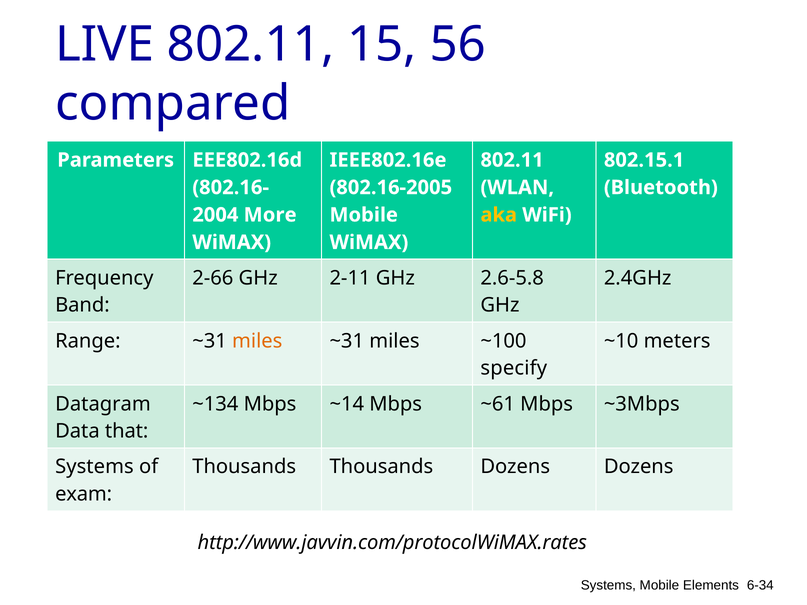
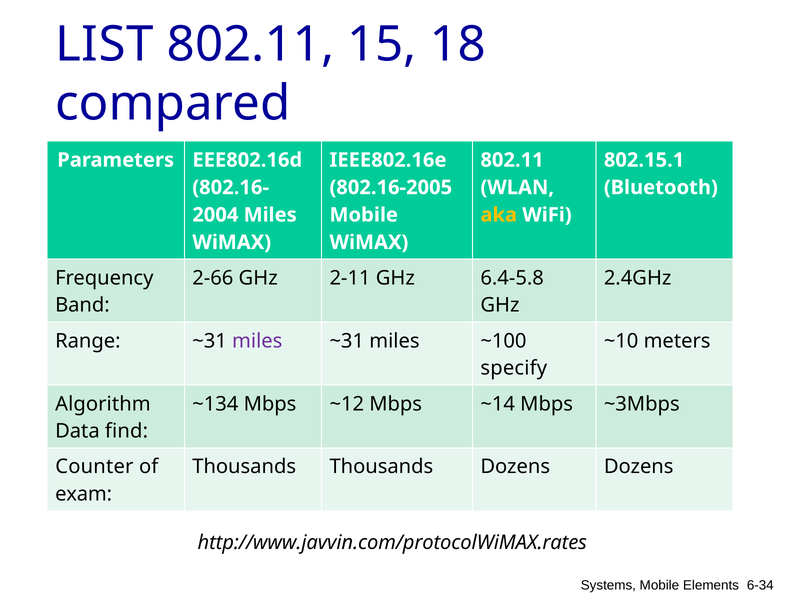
LIVE: LIVE -> LIST
56: 56 -> 18
More at (270, 215): More -> Miles
2.6-5.8: 2.6-5.8 -> 6.4-5.8
miles at (257, 341) colour: orange -> purple
Datagram: Datagram -> Algorithm
~14: ~14 -> ~12
~61: ~61 -> ~14
that: that -> find
Systems at (94, 467): Systems -> Counter
